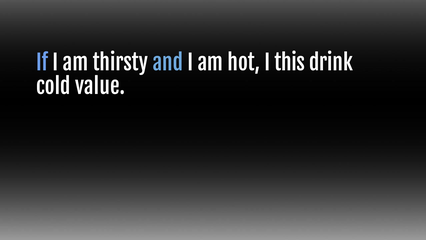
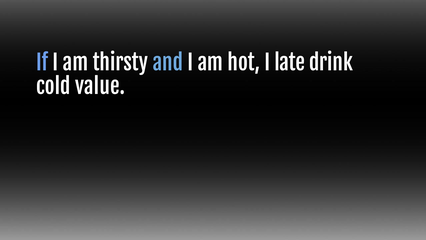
this: this -> late
